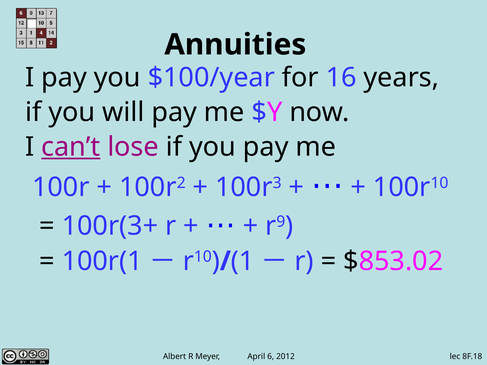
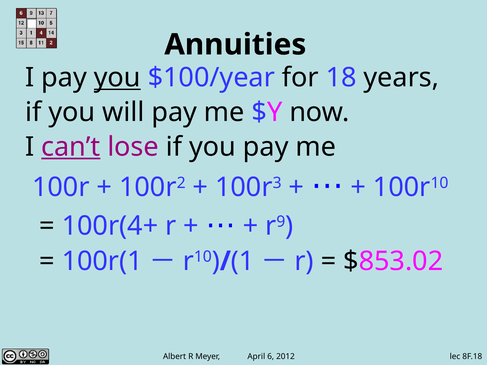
you at (117, 78) underline: none -> present
16: 16 -> 18
100r(3+: 100r(3+ -> 100r(4+
